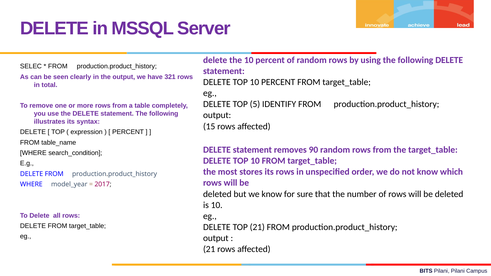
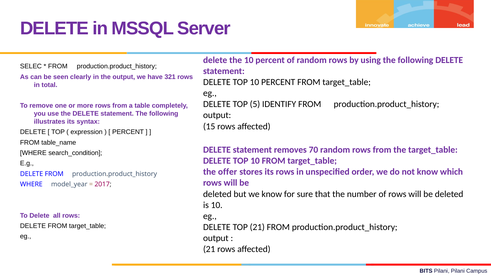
90: 90 -> 70
most: most -> offer
